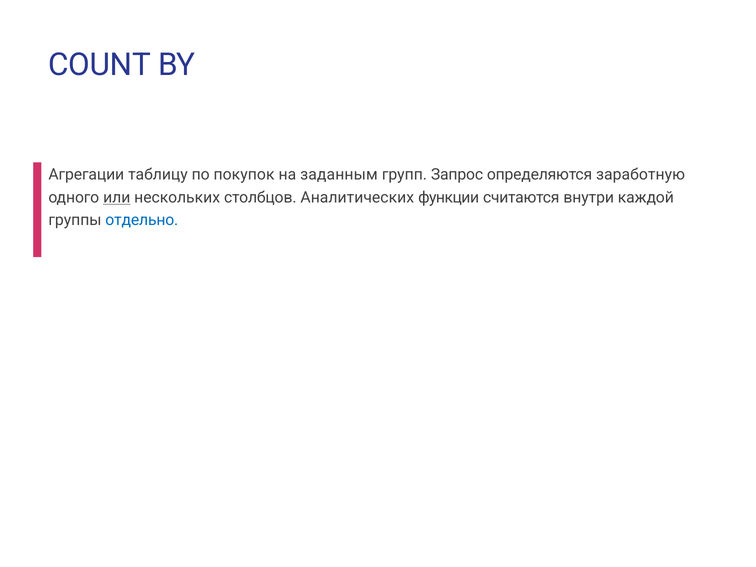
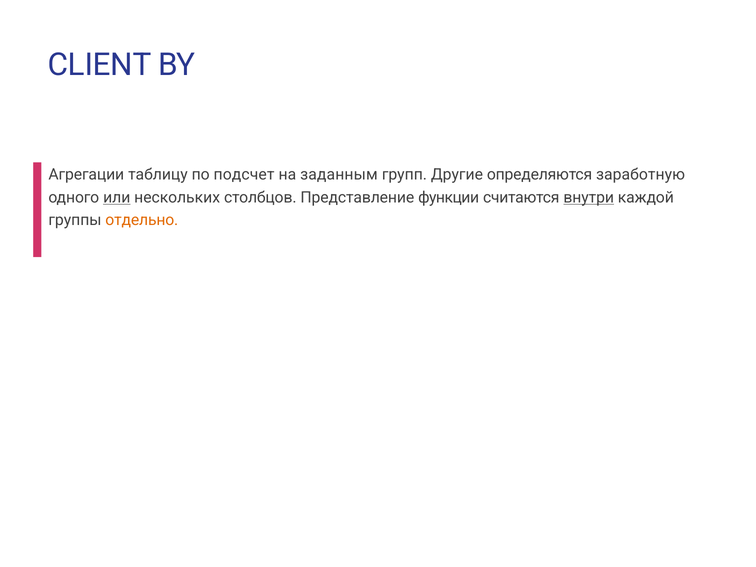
COUNT: COUNT -> CLIENT
покупок: покупок -> подсчет
Запрос: Запрос -> Другие
Аналитических: Аналитических -> Представление
внутри underline: none -> present
отдельно colour: blue -> orange
